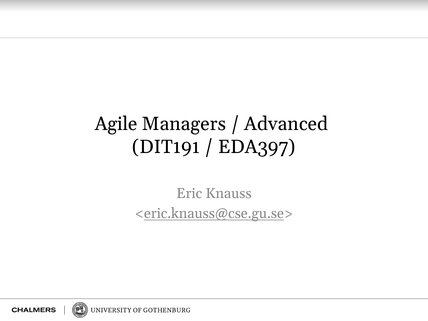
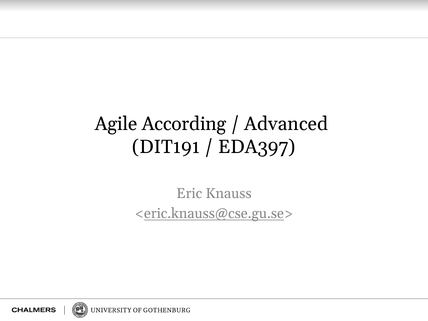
Managers: Managers -> According
